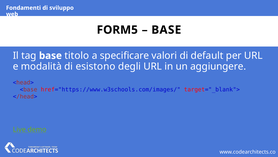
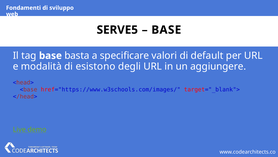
FORM5: FORM5 -> SERVE5
titolo: titolo -> basta
